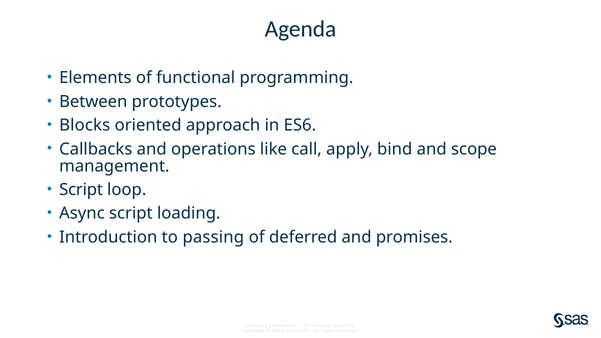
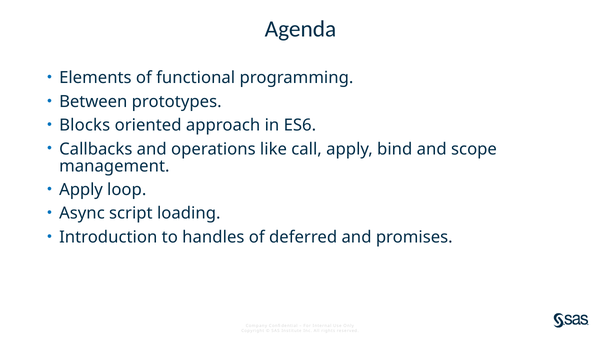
Script at (81, 190): Script -> Apply
passing: passing -> handles
